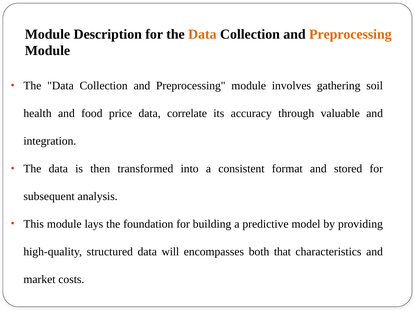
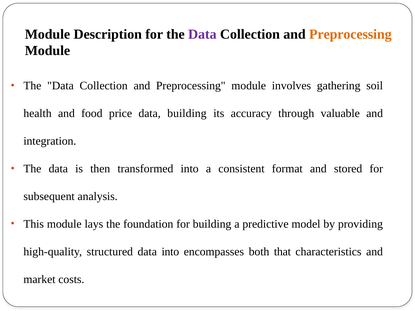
Data at (202, 34) colour: orange -> purple
data correlate: correlate -> building
data will: will -> into
